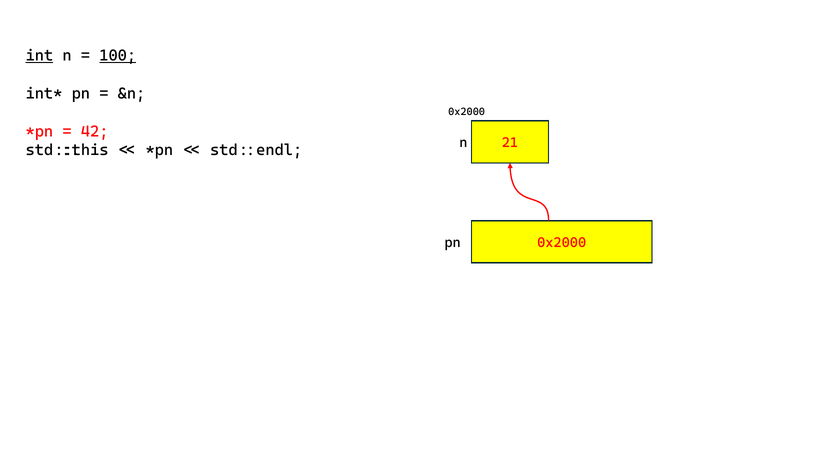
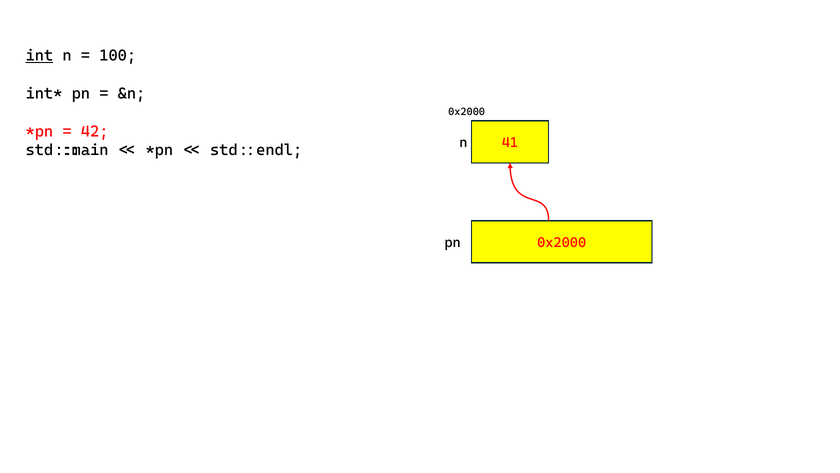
100 underline: present -> none
std::this: std::this -> std::main
21: 21 -> 41
